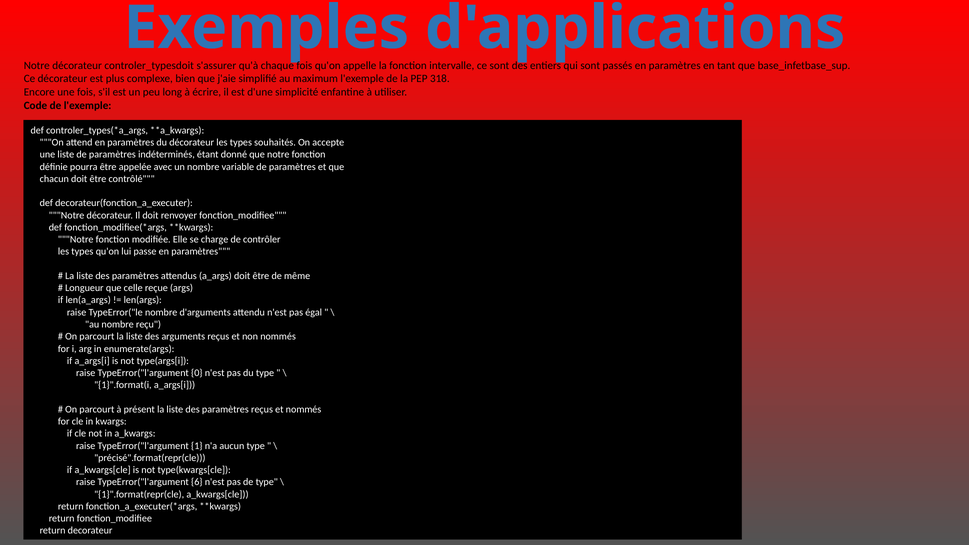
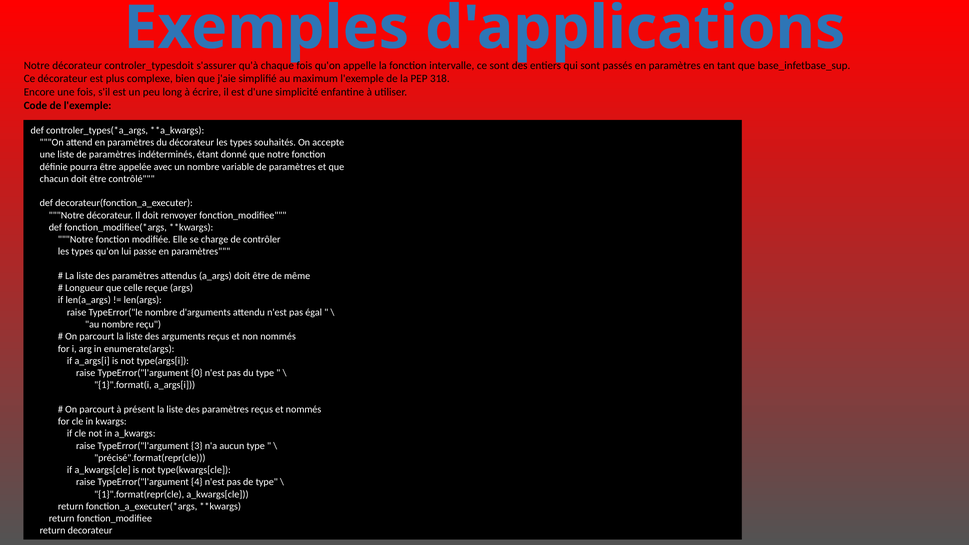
1: 1 -> 3
6: 6 -> 4
